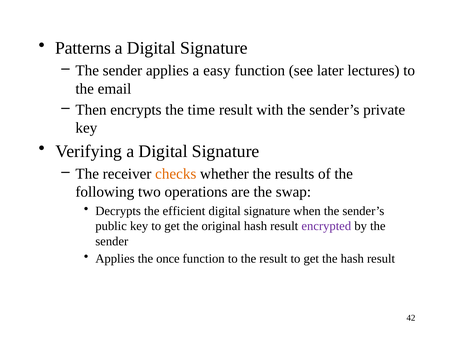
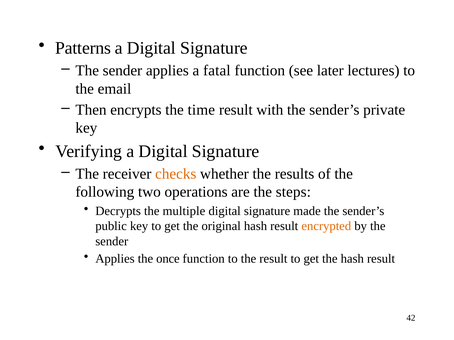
easy: easy -> fatal
swap: swap -> steps
efficient: efficient -> multiple
when: when -> made
encrypted colour: purple -> orange
